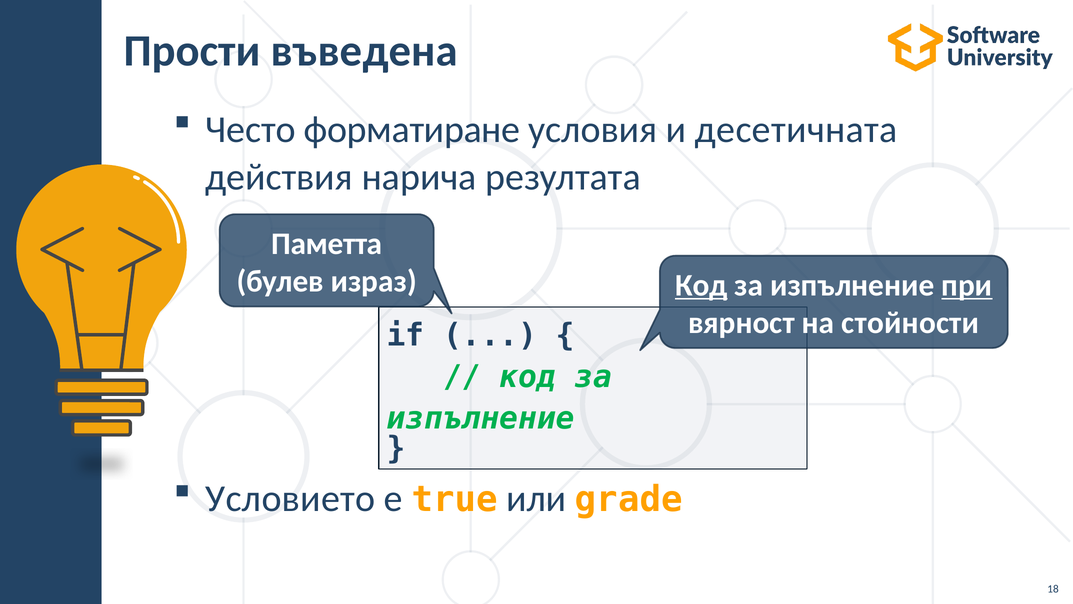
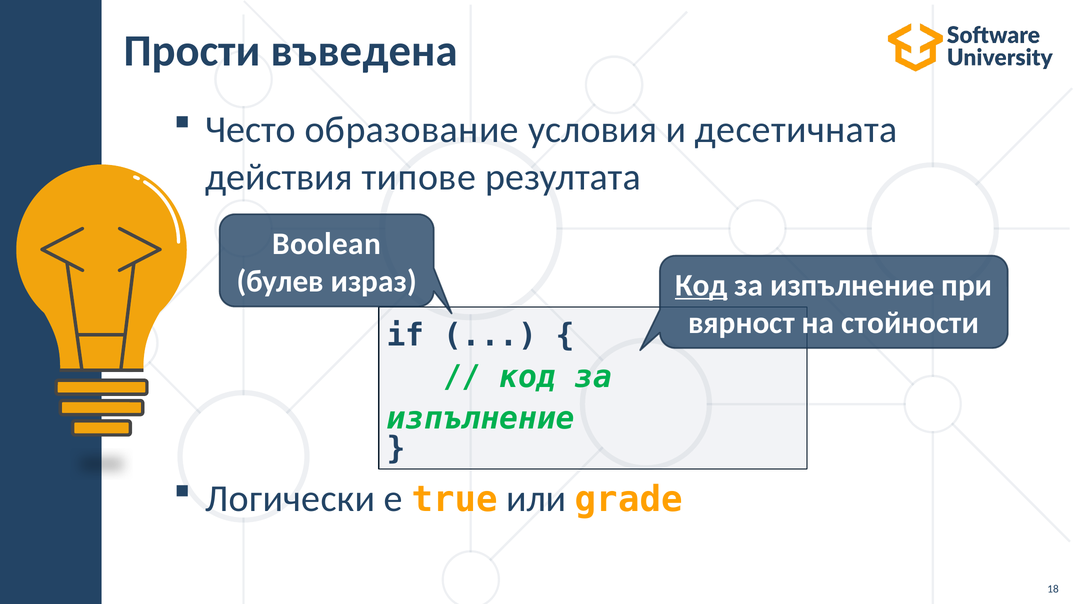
форматиране: форматиране -> образование
нарича: нарича -> типове
Паметта: Паметта -> Boolean
при underline: present -> none
Условието: Условието -> Логически
